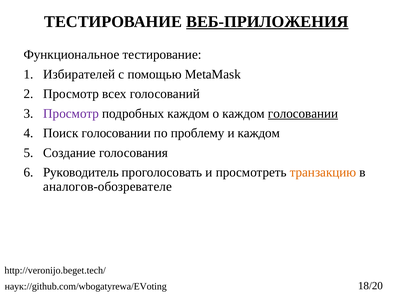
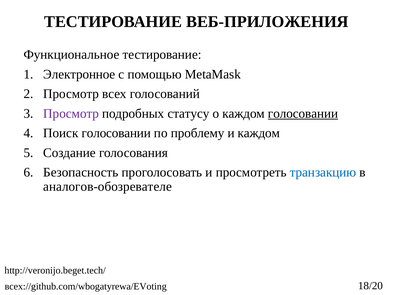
ВЕБ-ПРИЛОЖЕНИЯ underline: present -> none
Избирателей: Избирателей -> Электронное
подробных каждом: каждом -> статусу
Руководитель: Руководитель -> Безопасность
транзакцию colour: orange -> blue
наук://github.com/wbogatyrewa/EVoting: наук://github.com/wbogatyrewa/EVoting -> всех://github.com/wbogatyrewa/EVoting
